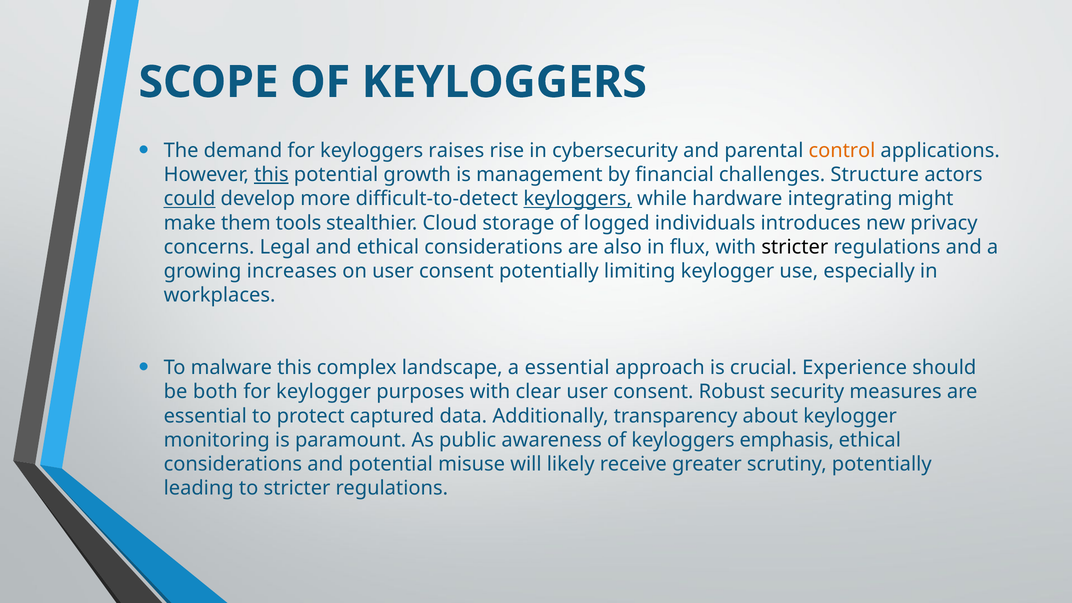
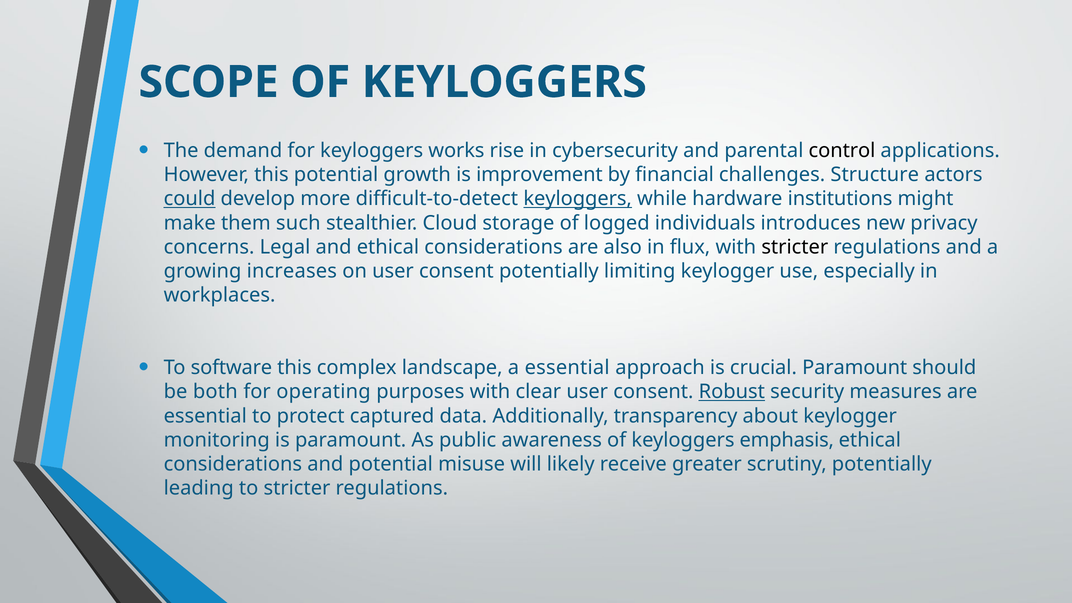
raises: raises -> works
control colour: orange -> black
this at (271, 175) underline: present -> none
management: management -> improvement
integrating: integrating -> institutions
tools: tools -> such
malware: malware -> software
crucial Experience: Experience -> Paramount
for keylogger: keylogger -> operating
Robust underline: none -> present
